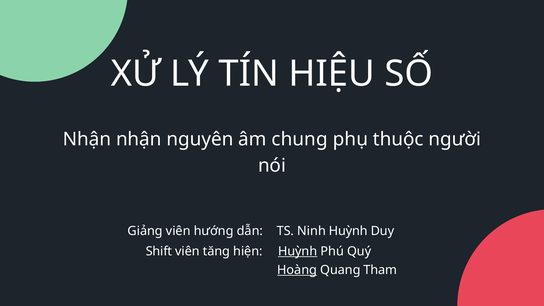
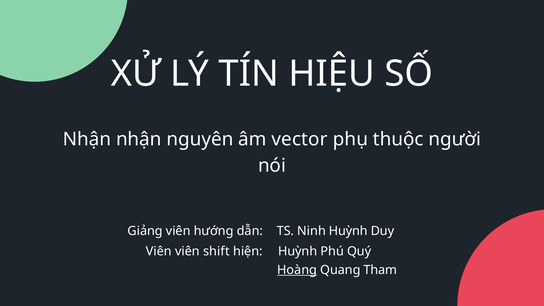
chung: chung -> vector
Shift at (159, 251): Shift -> Viên
tăng: tăng -> shift
Huỳnh at (298, 251) underline: present -> none
